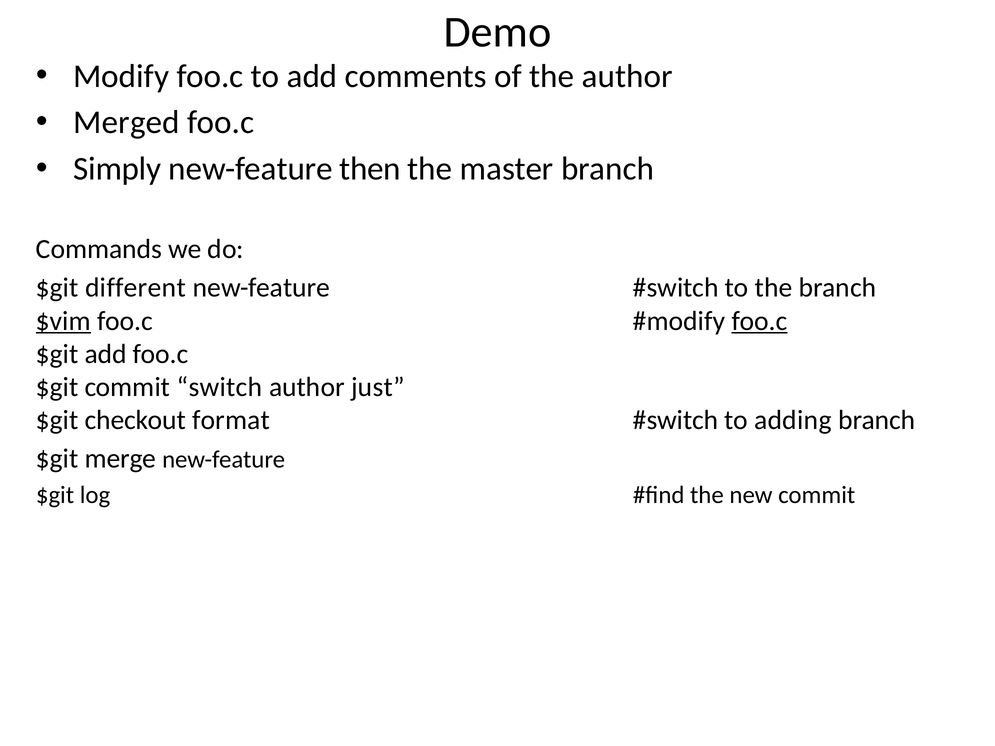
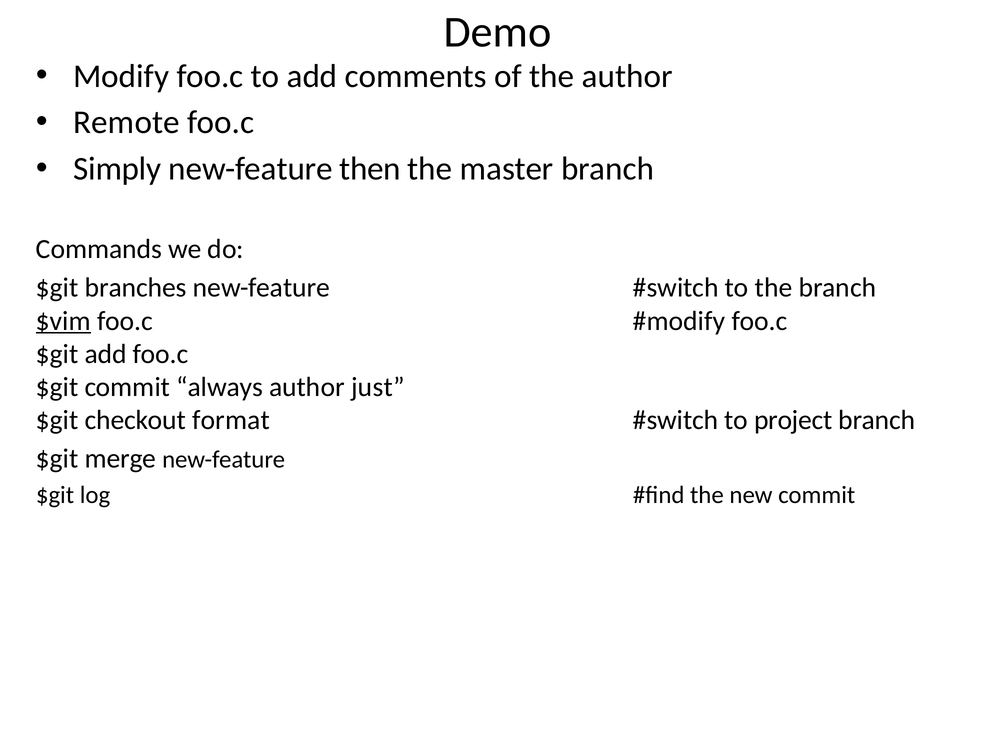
Merged: Merged -> Remote
different: different -> branches
foo.c at (759, 321) underline: present -> none
switch: switch -> always
adding: adding -> project
